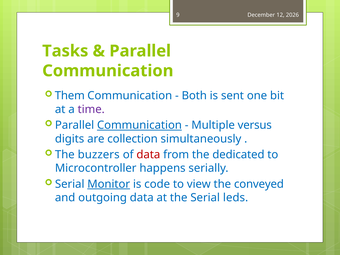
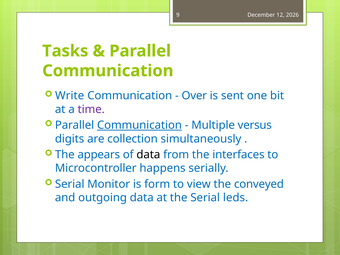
Them: Them -> Write
Both: Both -> Over
buzzers: buzzers -> appears
data at (148, 155) colour: red -> black
dedicated: dedicated -> interfaces
Monitor underline: present -> none
code: code -> form
